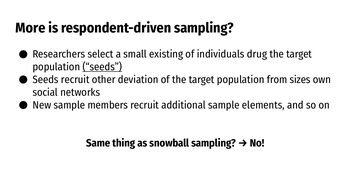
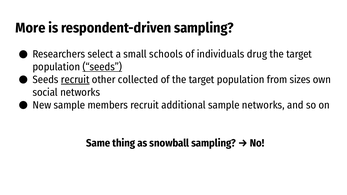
existing: existing -> schools
recruit at (75, 80) underline: none -> present
deviation: deviation -> collected
sample elements: elements -> networks
